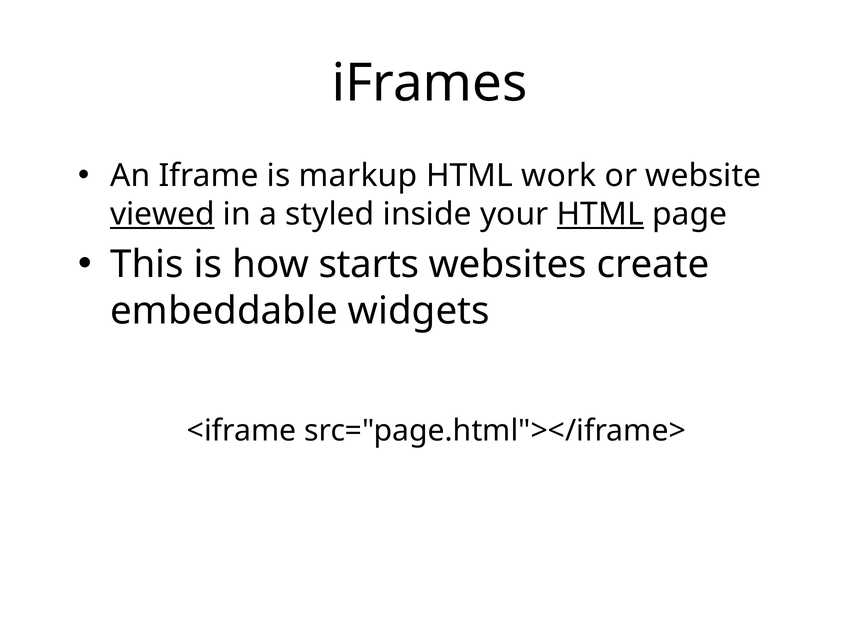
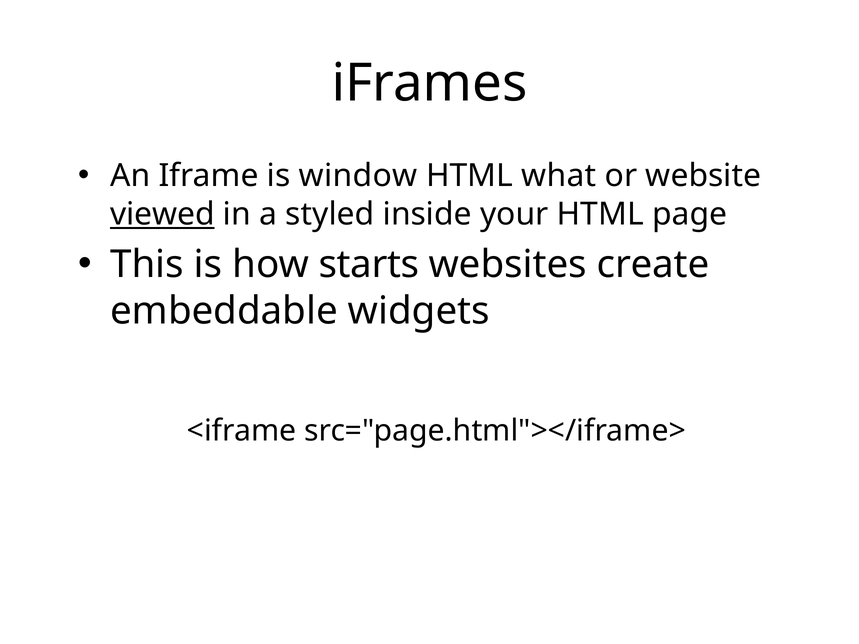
markup: markup -> window
work: work -> what
HTML at (600, 214) underline: present -> none
